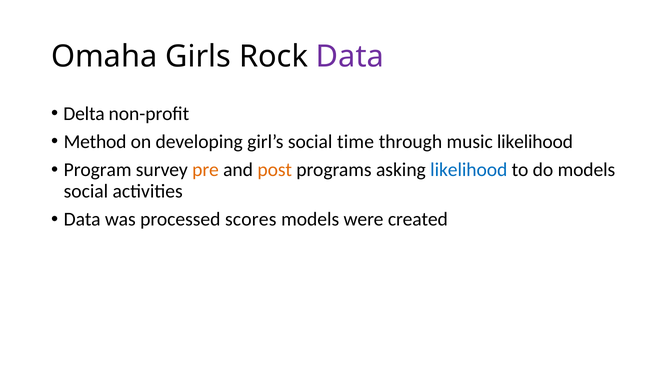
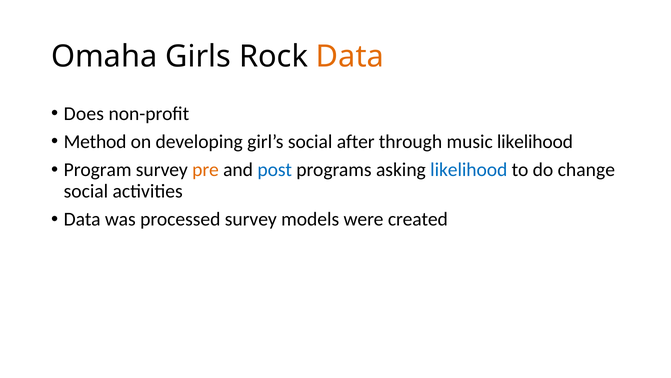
Data at (350, 56) colour: purple -> orange
Delta: Delta -> Does
time: time -> after
post colour: orange -> blue
do models: models -> change
processed scores: scores -> survey
